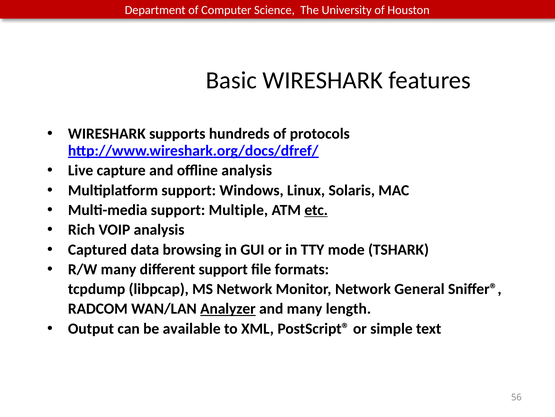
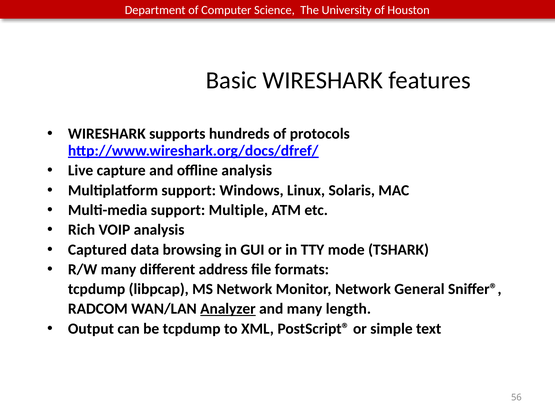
etc underline: present -> none
different support: support -> address
be available: available -> tcpdump
